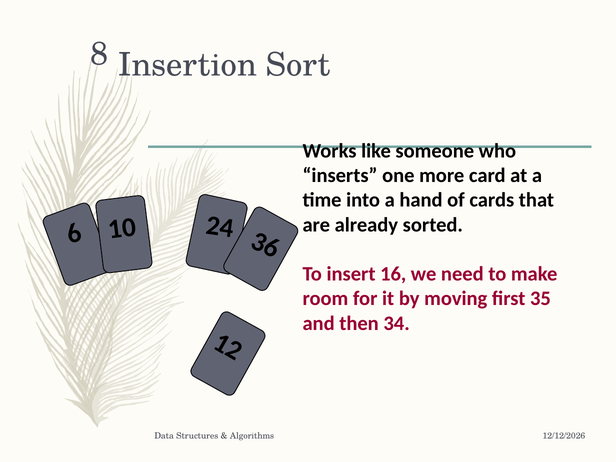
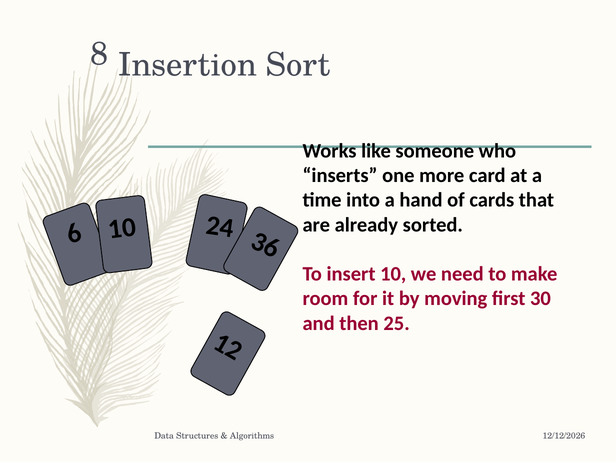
insert 16: 16 -> 10
35: 35 -> 30
34: 34 -> 25
